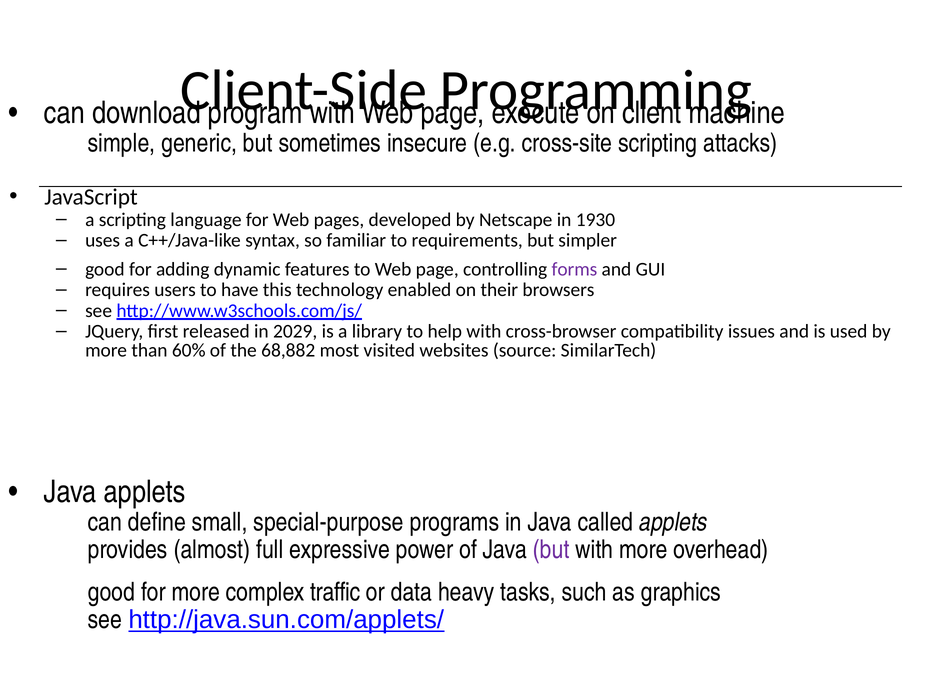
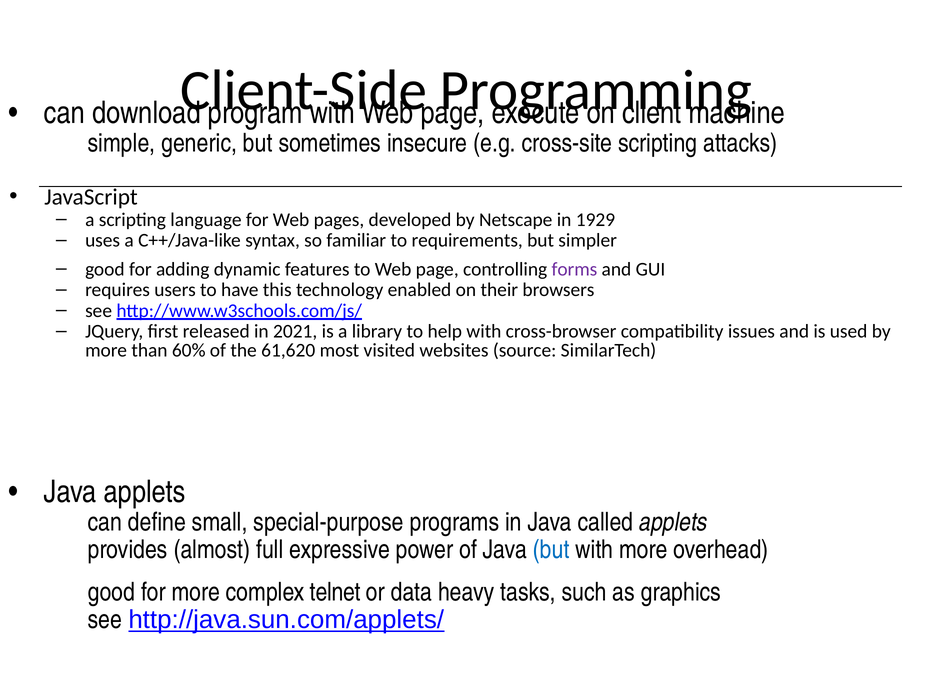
1930: 1930 -> 1929
2029: 2029 -> 2021
68,882: 68,882 -> 61,620
but at (551, 550) colour: purple -> blue
traffic: traffic -> telnet
